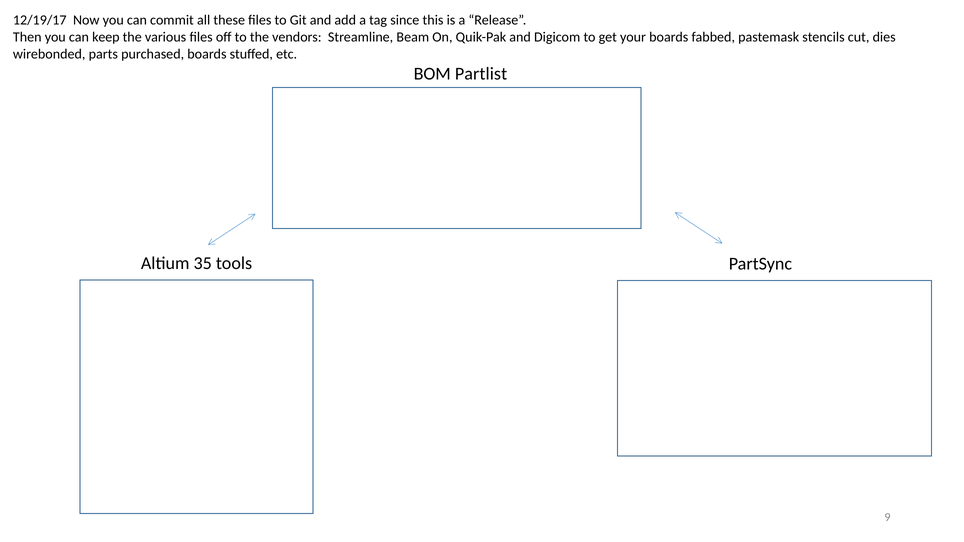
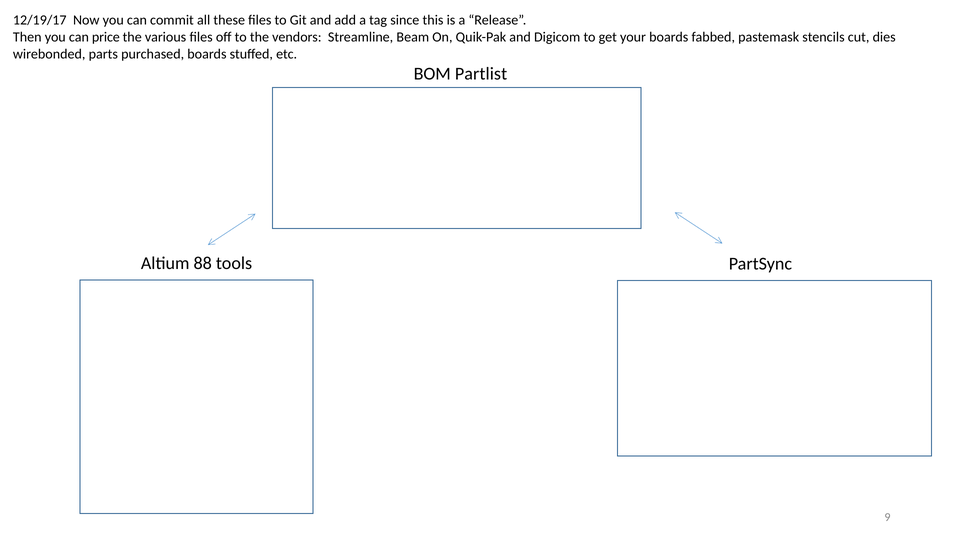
keep: keep -> price
35: 35 -> 88
